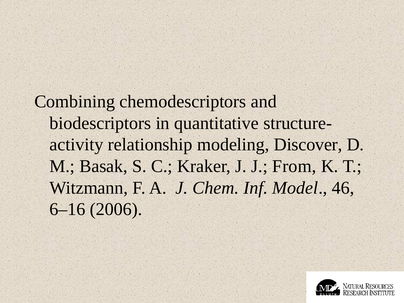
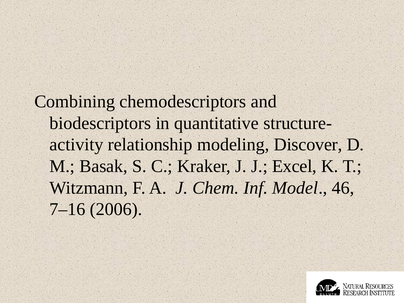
From: From -> Excel
6–16: 6–16 -> 7–16
